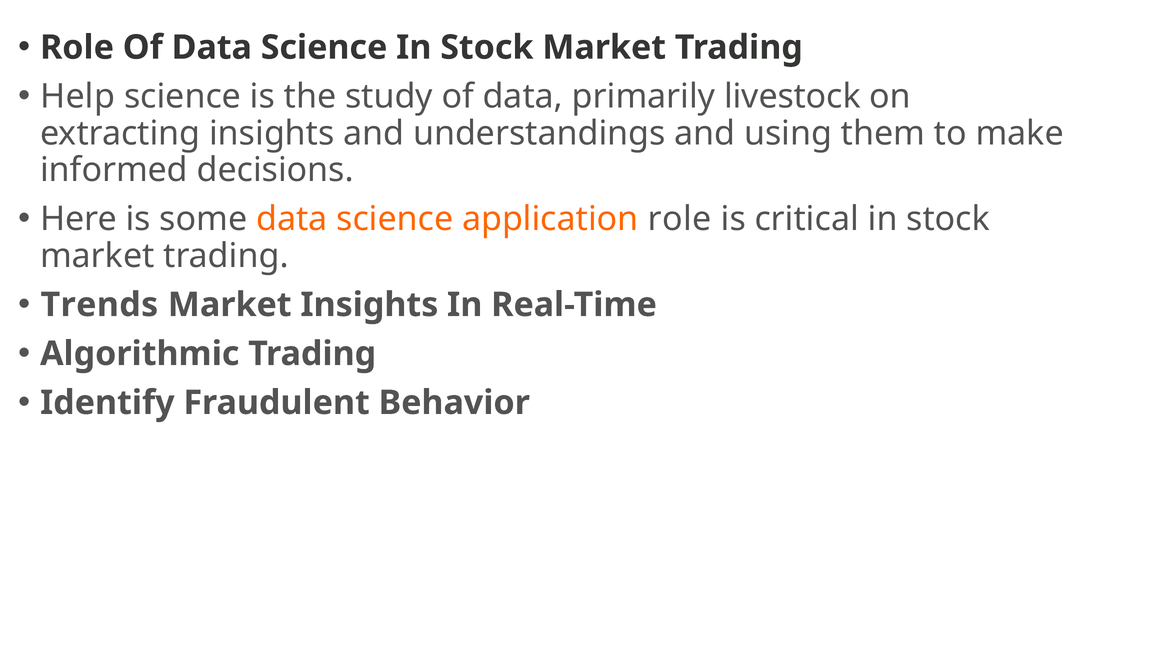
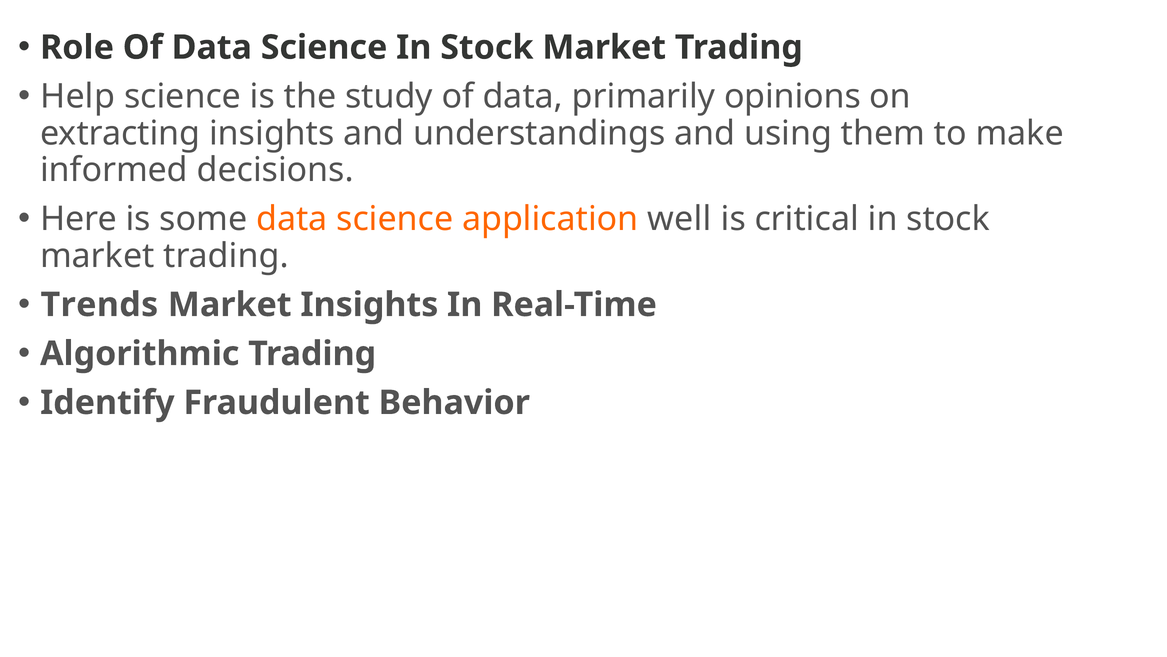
livestock: livestock -> opinions
application role: role -> well
